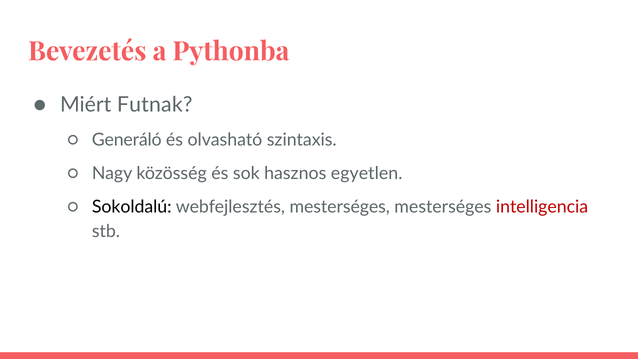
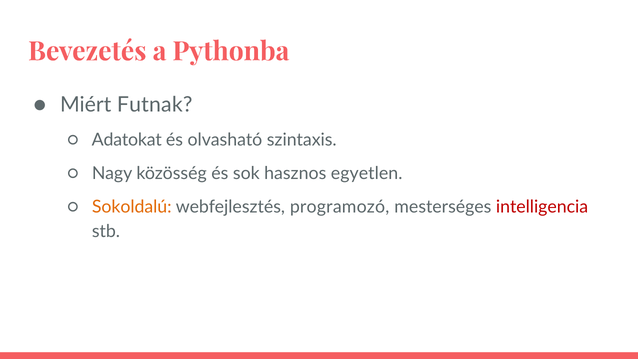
Generáló: Generáló -> Adatokat
Sokoldalú colour: black -> orange
webfejlesztés mesterséges: mesterséges -> programozó
